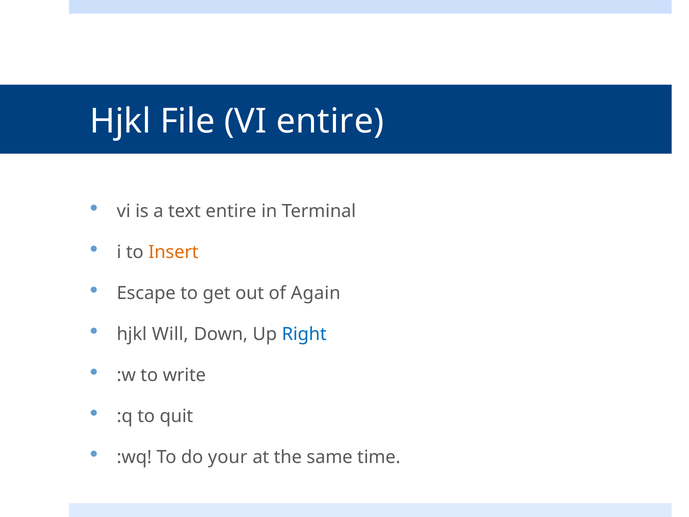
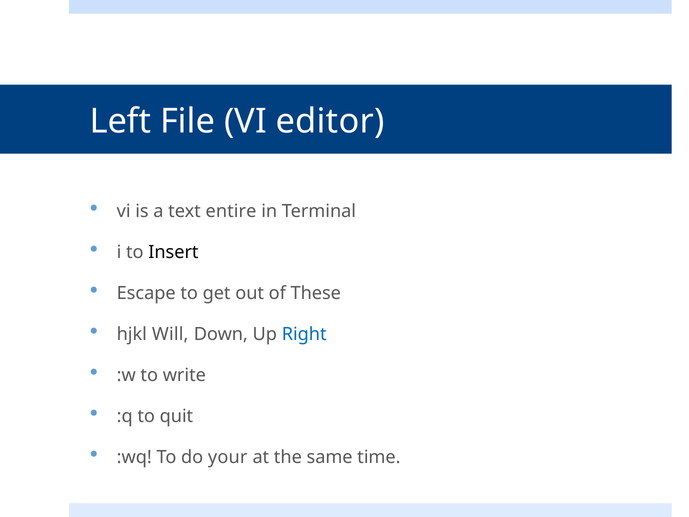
Hjkl at (120, 122): Hjkl -> Left
VI entire: entire -> editor
Insert colour: orange -> black
Again: Again -> These
